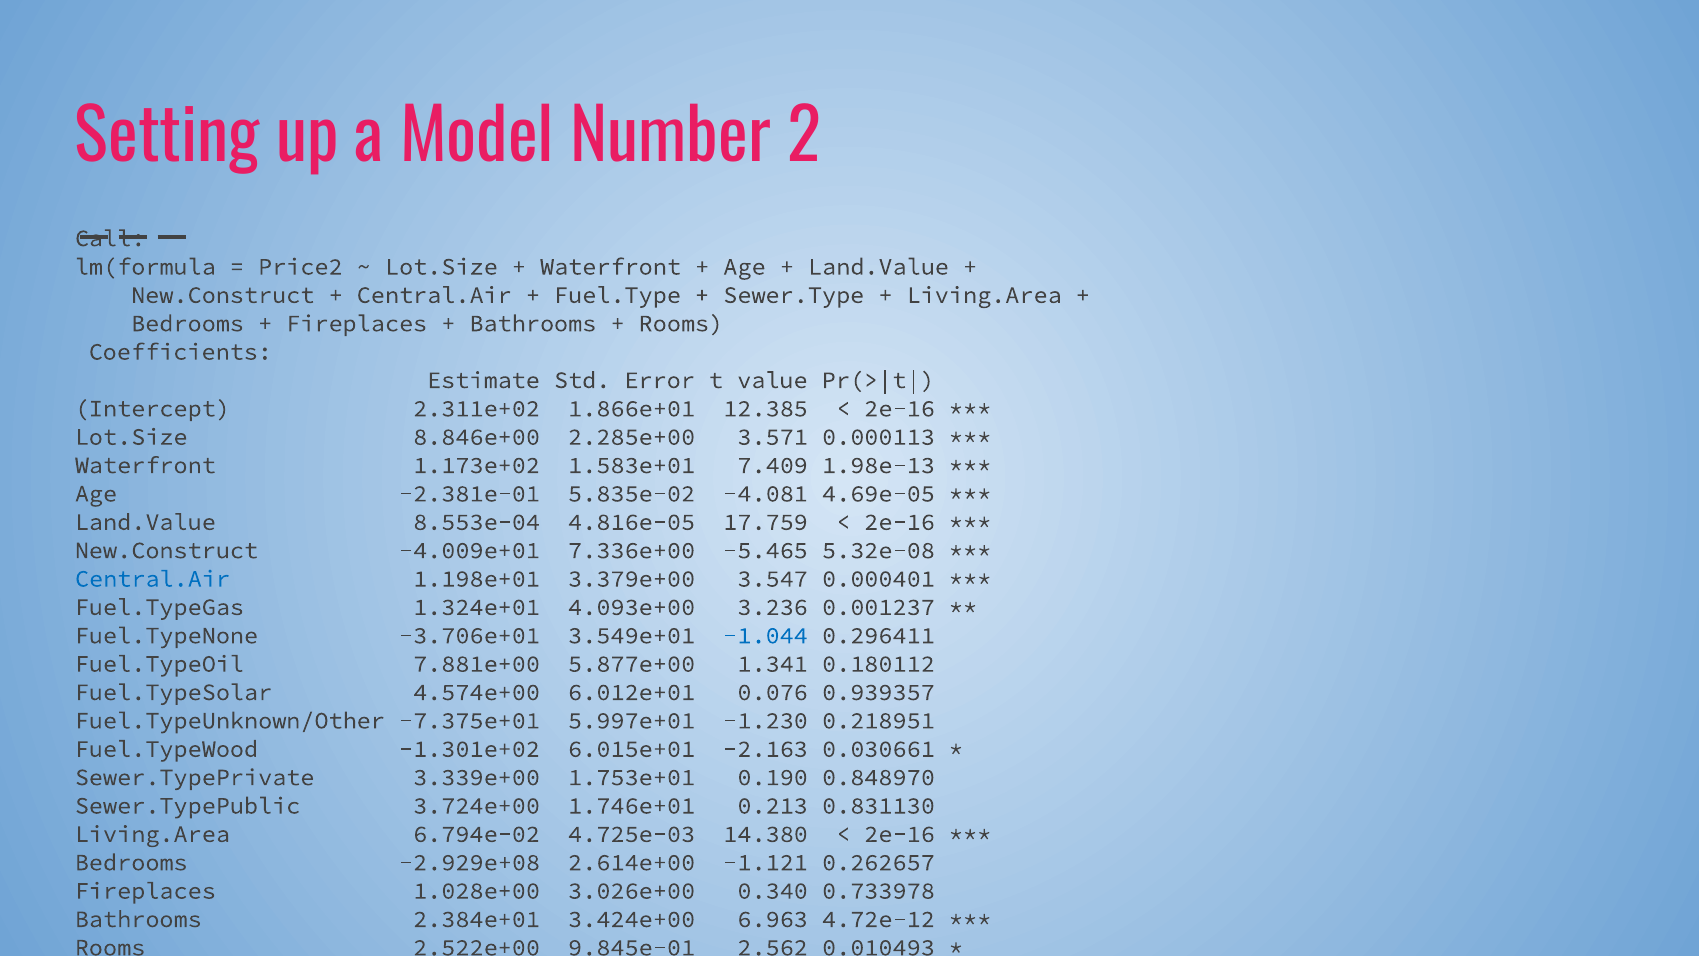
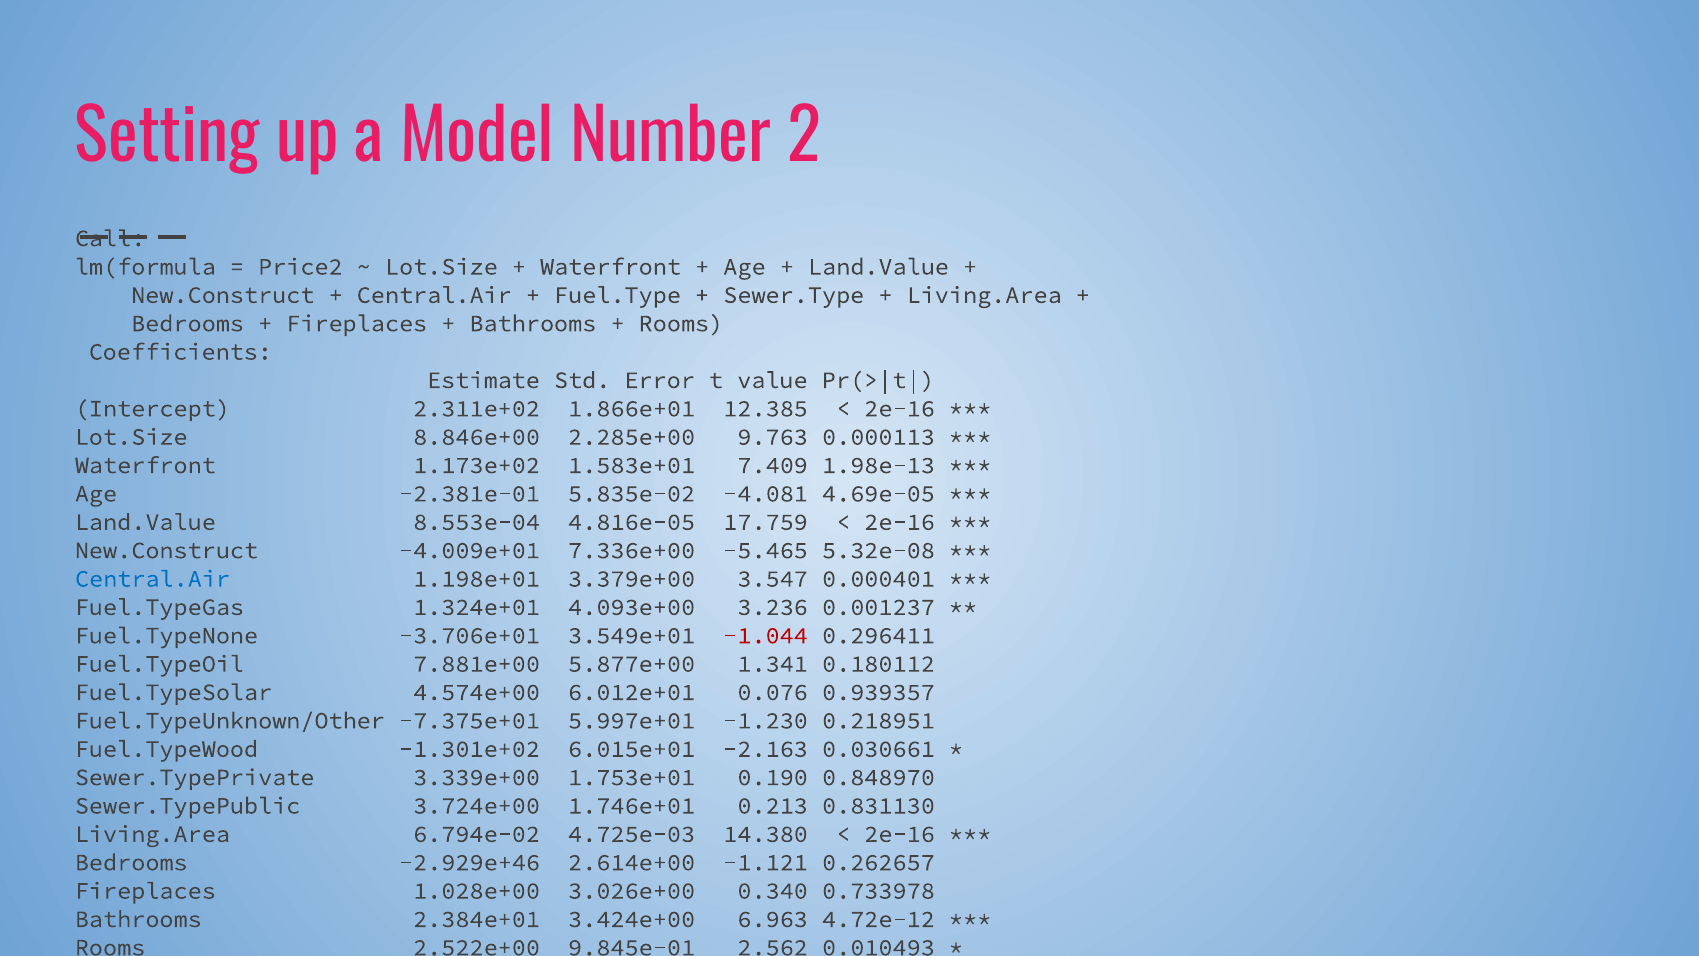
3.571: 3.571 -> 9.763
-1.044 colour: blue -> red
-2.929e+08: -2.929e+08 -> -2.929e+46
